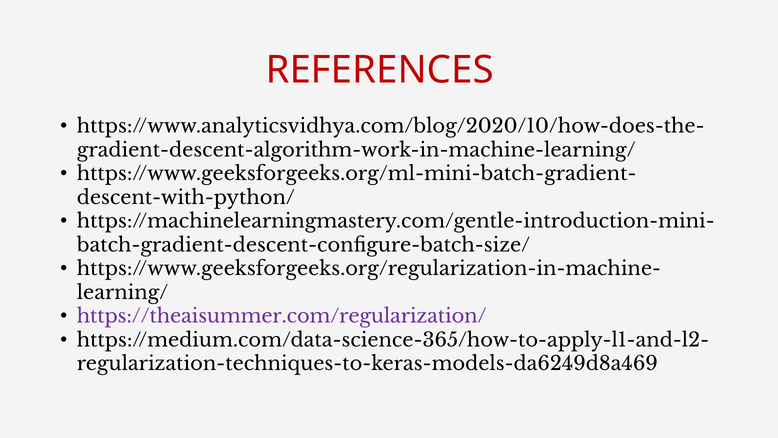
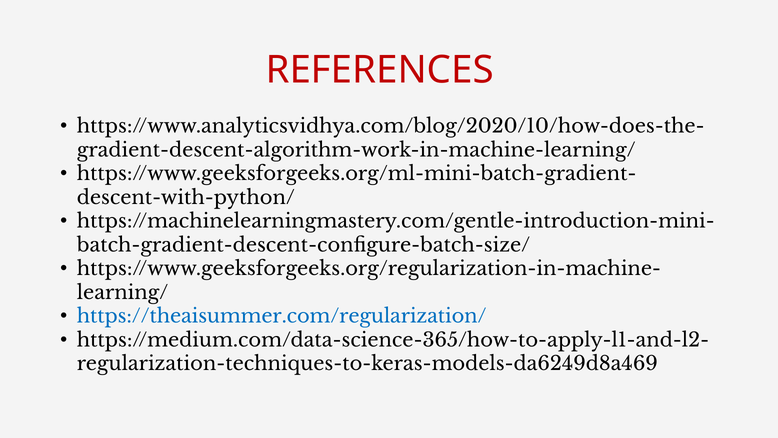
https://theaisummer.com/regularization/ colour: purple -> blue
